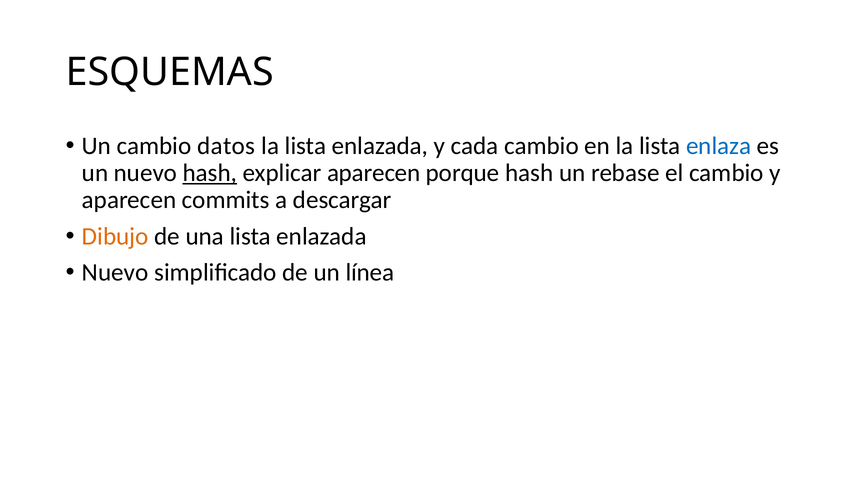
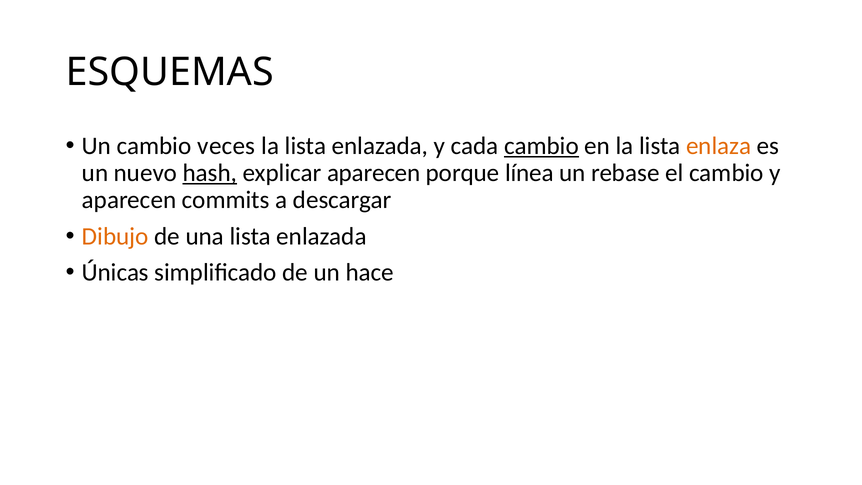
datos: datos -> veces
cambio at (541, 146) underline: none -> present
enlaza colour: blue -> orange
porque hash: hash -> línea
Nuevo at (115, 272): Nuevo -> Únicas
línea: línea -> hace
